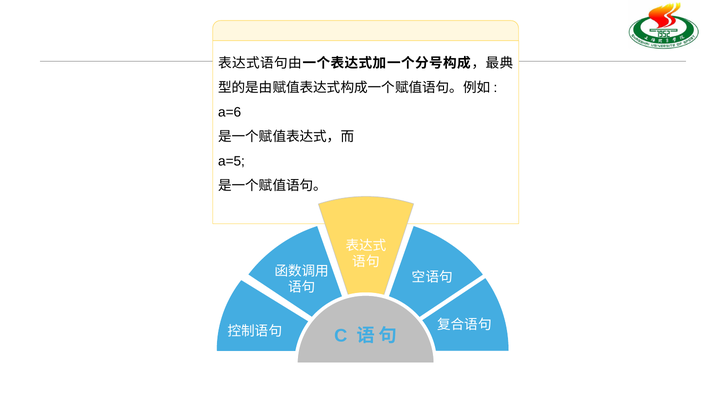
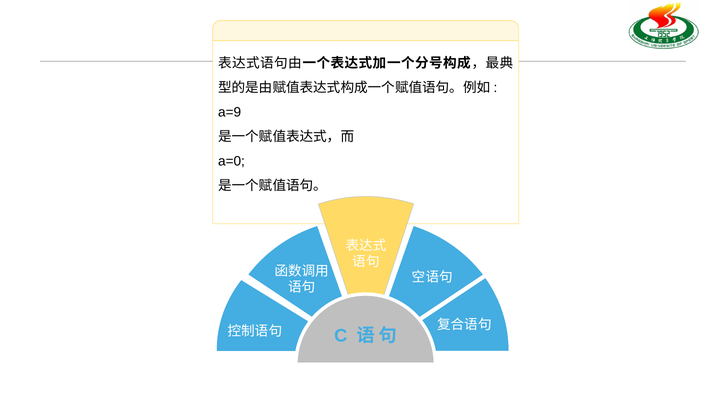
a=6: a=6 -> a=9
a=5: a=5 -> a=0
